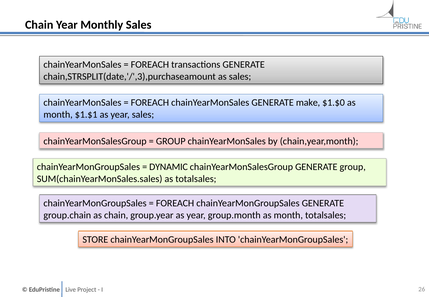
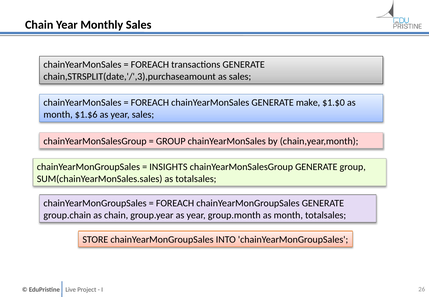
$1.$1: $1.$1 -> $1.$6
DYNAMIC: DYNAMIC -> INSIGHTS
